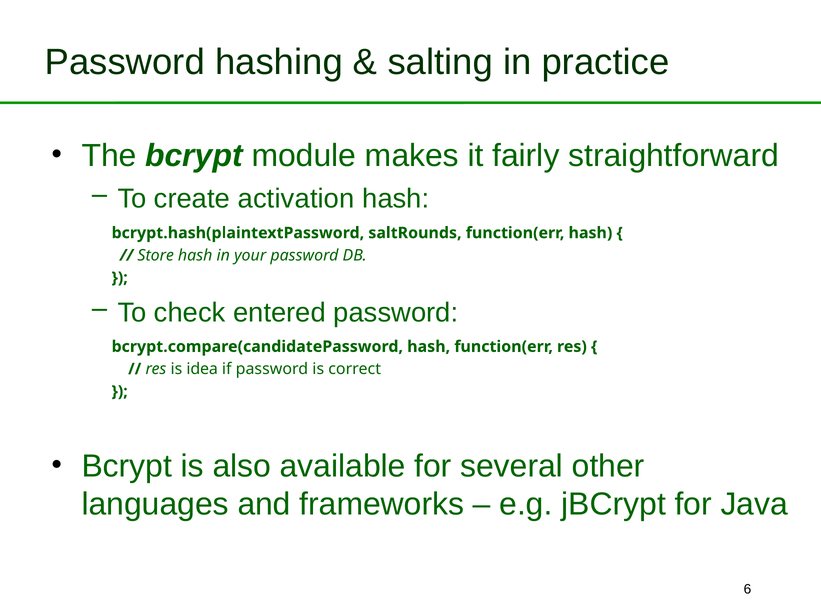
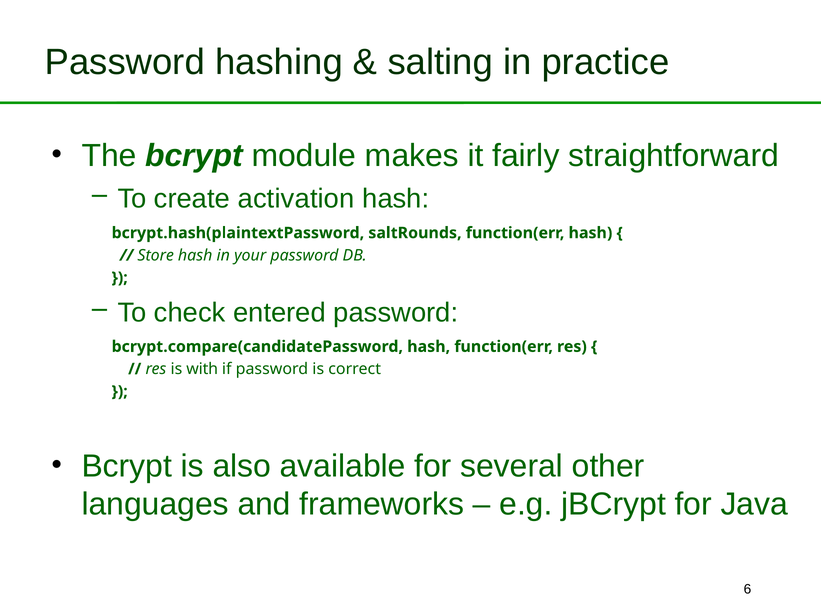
idea: idea -> with
